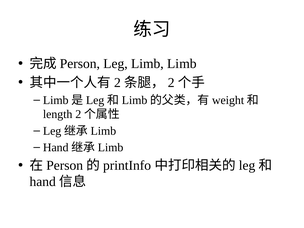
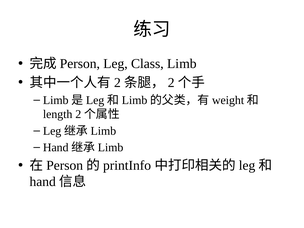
Leg Limb: Limb -> Class
